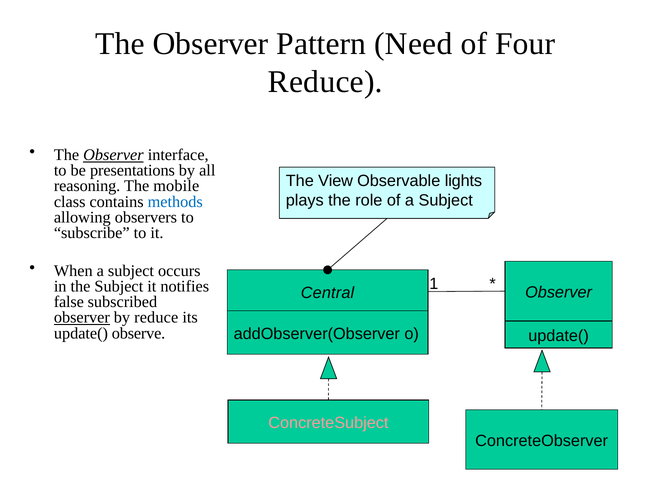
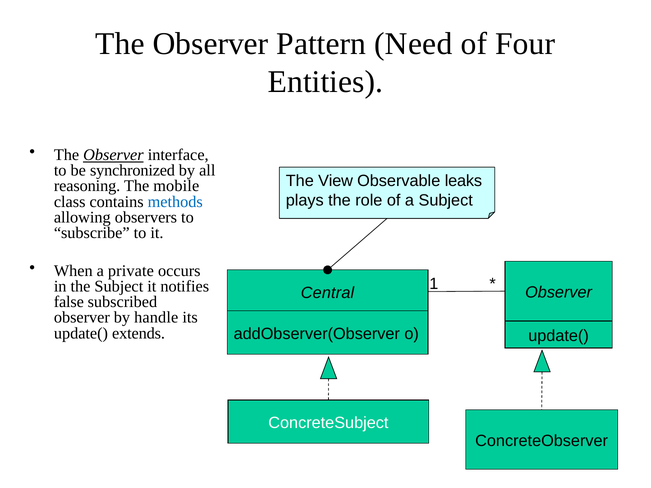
Reduce at (325, 82): Reduce -> Entities
presentations: presentations -> synchronized
lights: lights -> leaks
When a subject: subject -> private
observer at (82, 318) underline: present -> none
by reduce: reduce -> handle
observe: observe -> extends
ConcreteSubject colour: pink -> white
